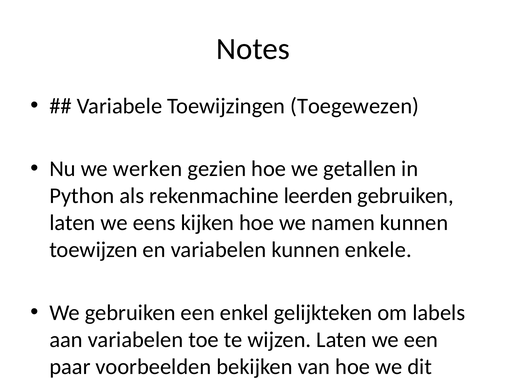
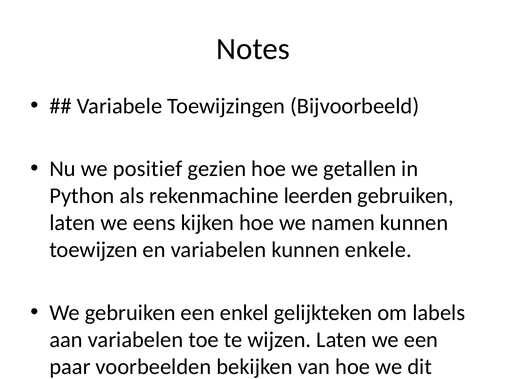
Toegewezen: Toegewezen -> Bijvoorbeeld
werken: werken -> positief
